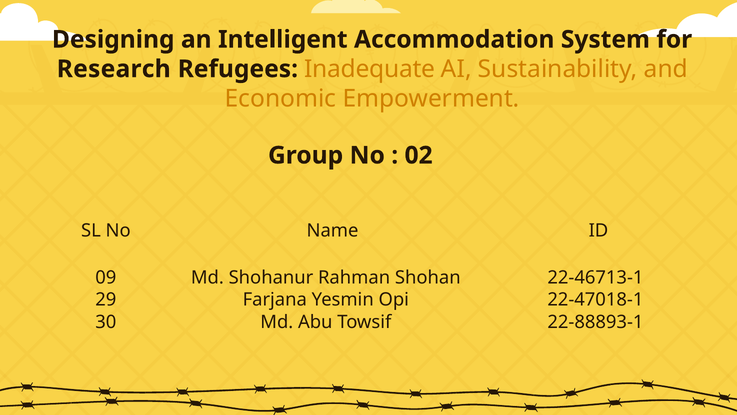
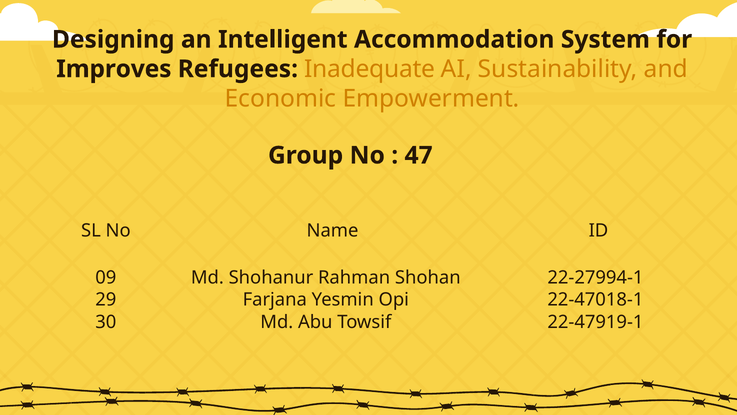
Research: Research -> Improves
02: 02 -> 47
22-46713-1: 22-46713-1 -> 22-27994-1
22-88893-1: 22-88893-1 -> 22-47919-1
